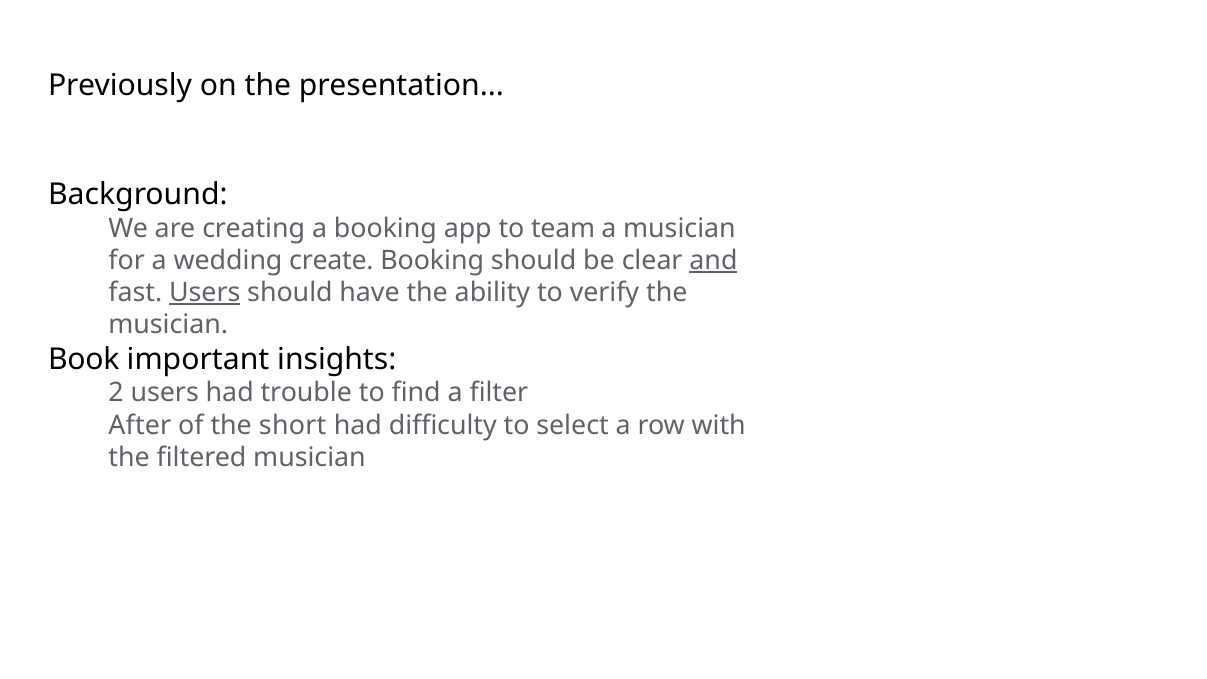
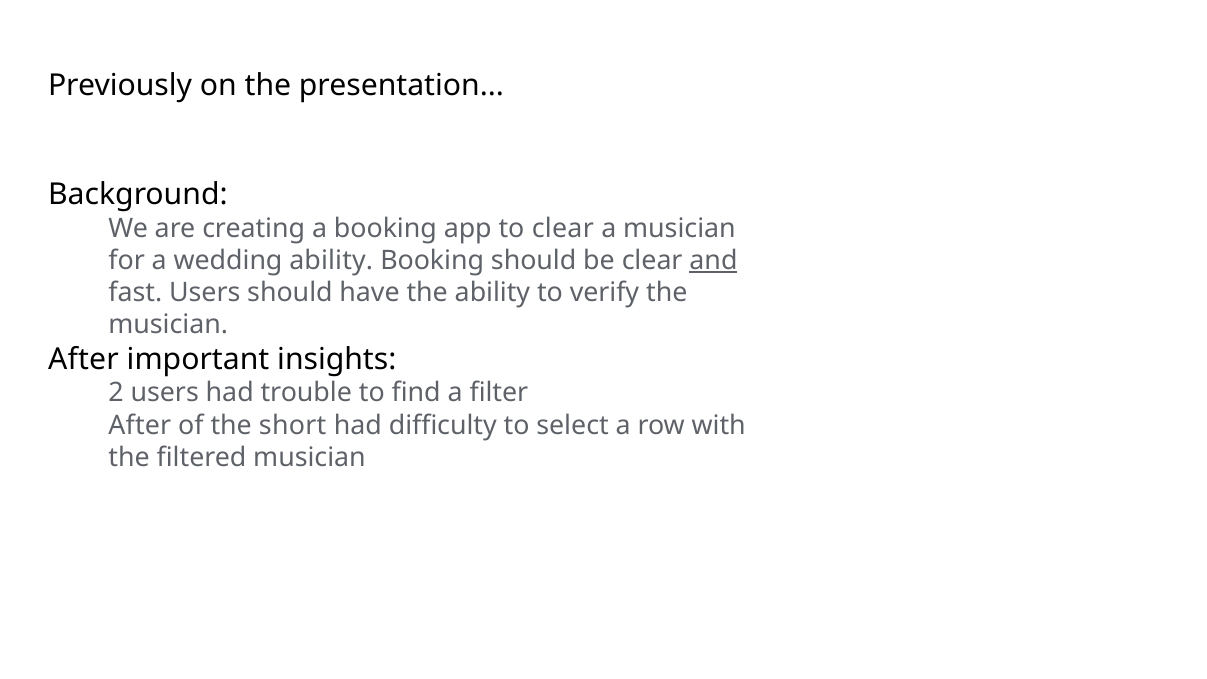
to team: team -> clear
wedding create: create -> ability
Users at (205, 293) underline: present -> none
Book at (84, 359): Book -> After
